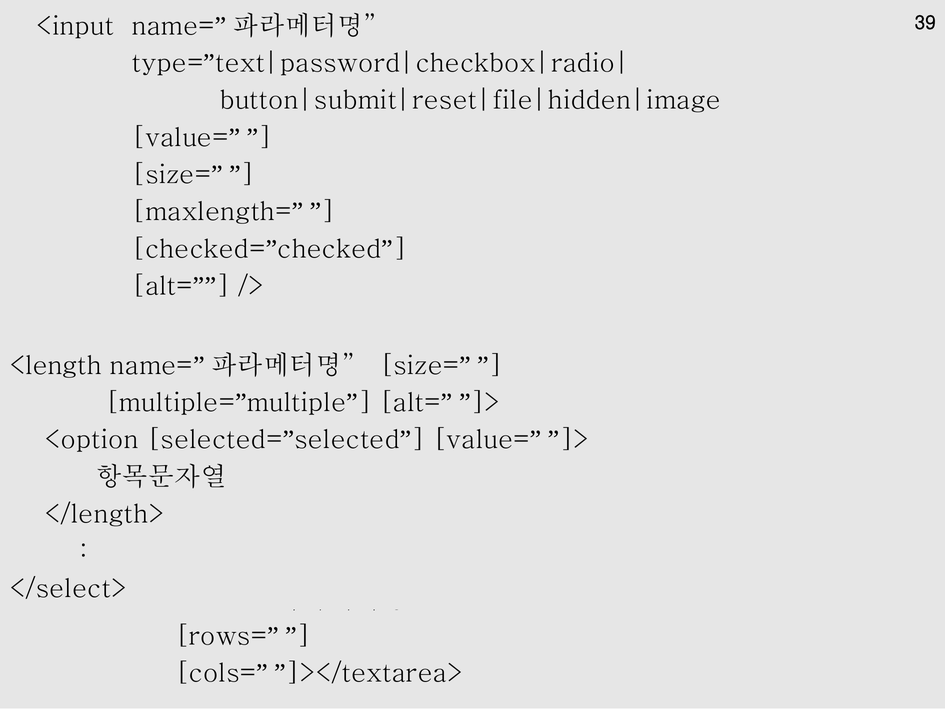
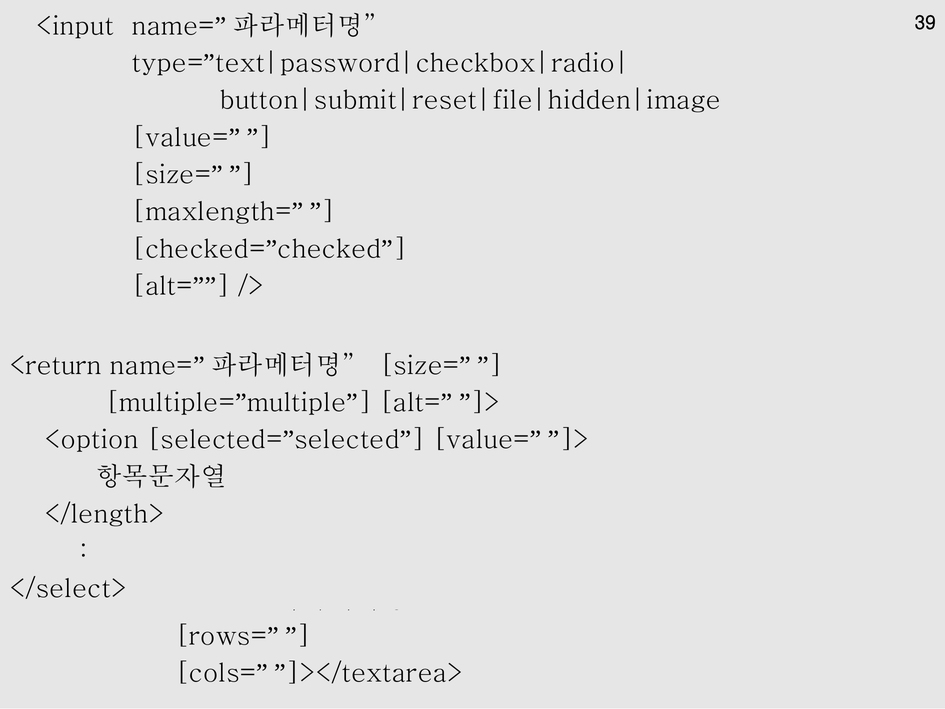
<length: <length -> <return
